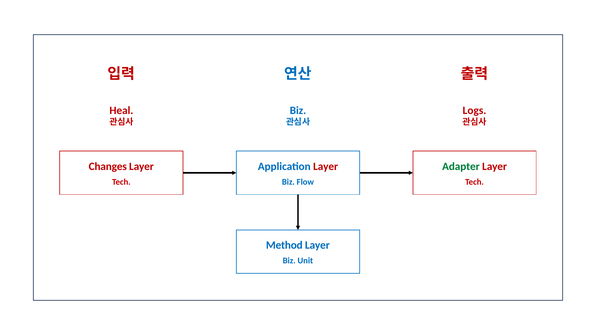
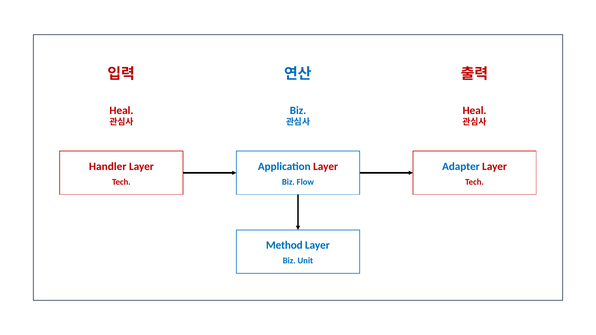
Logs at (475, 110): Logs -> Heal
Changes: Changes -> Handler
Adapter colour: green -> blue
